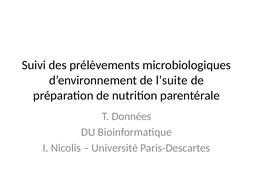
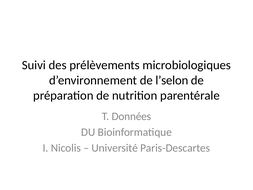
l’suite: l’suite -> l’selon
